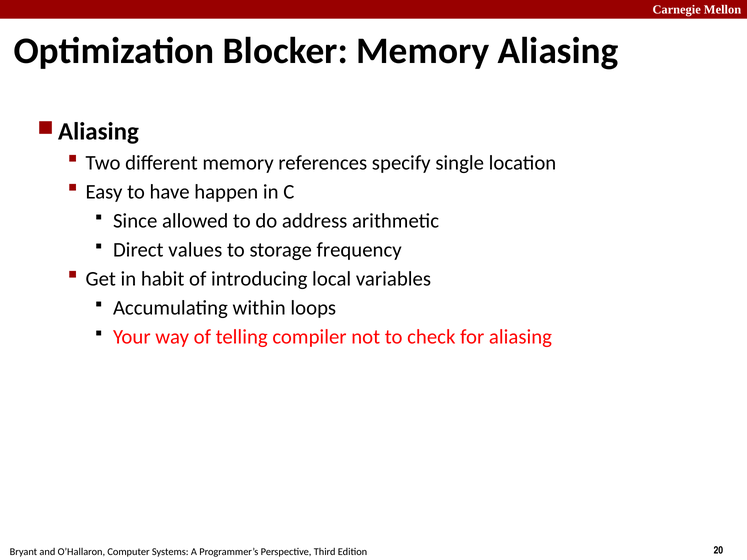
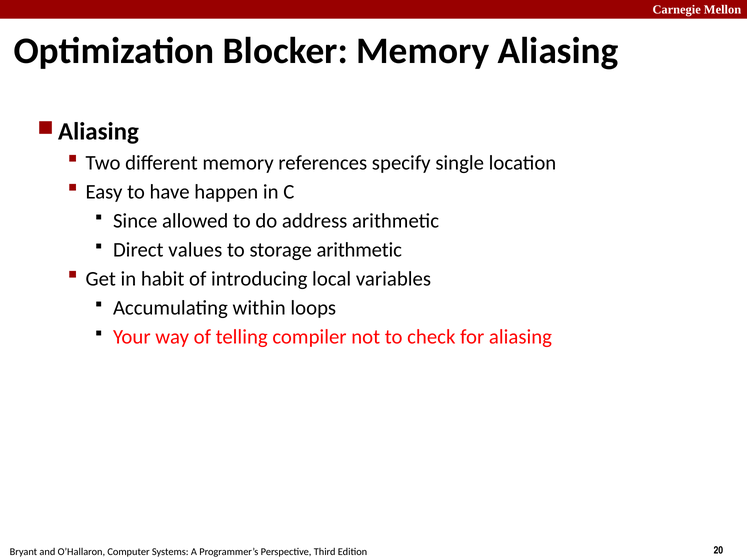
storage frequency: frequency -> arithmetic
